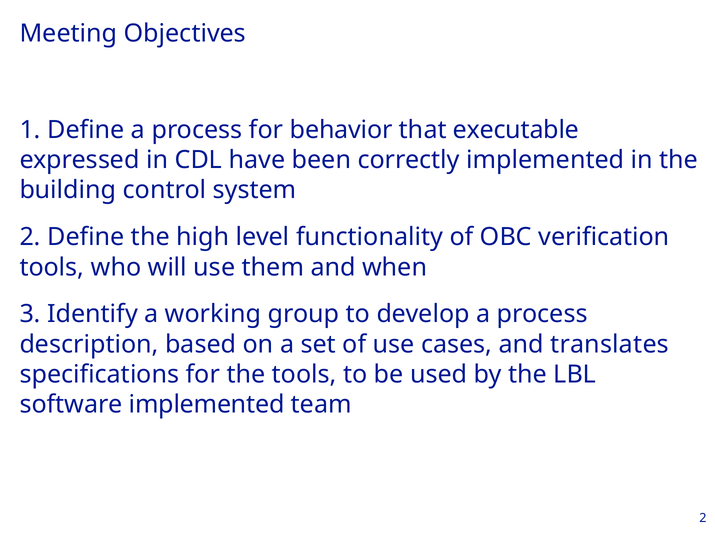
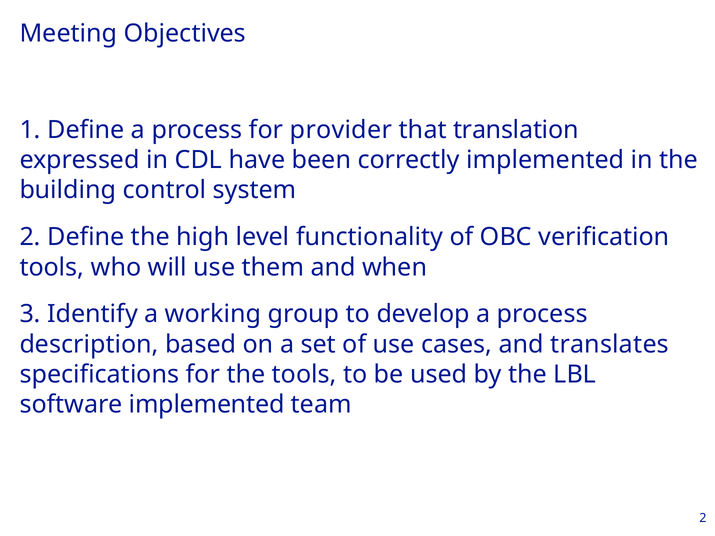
behavior: behavior -> provider
executable: executable -> translation
